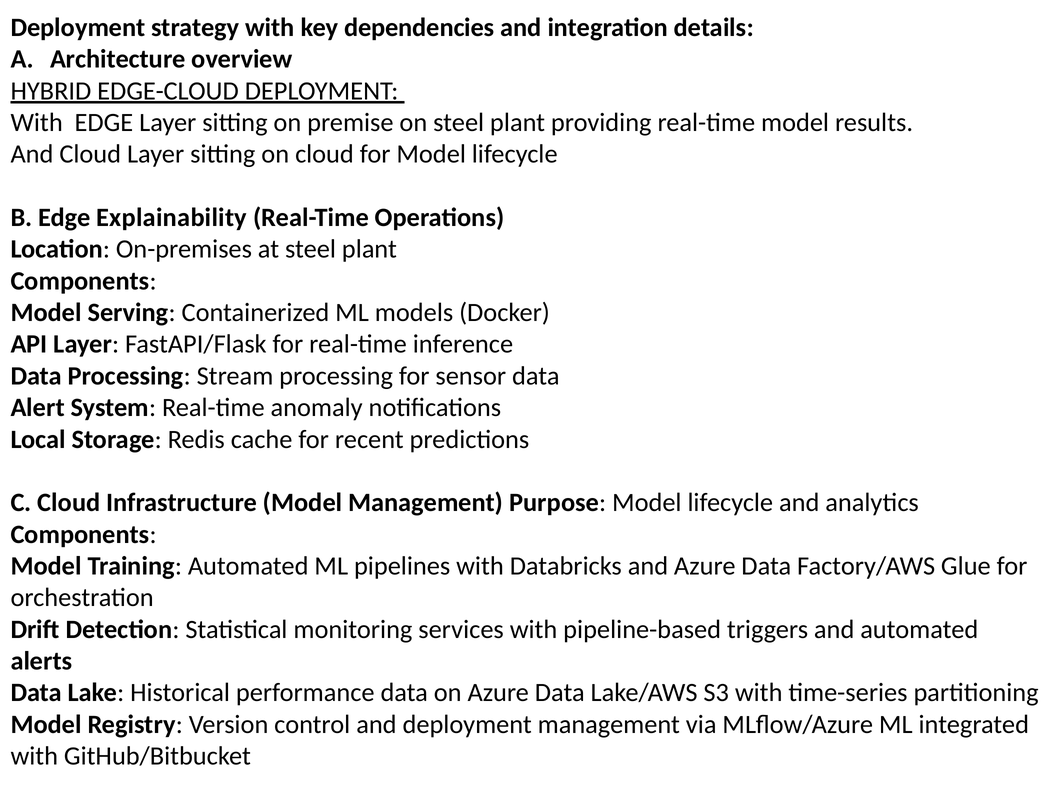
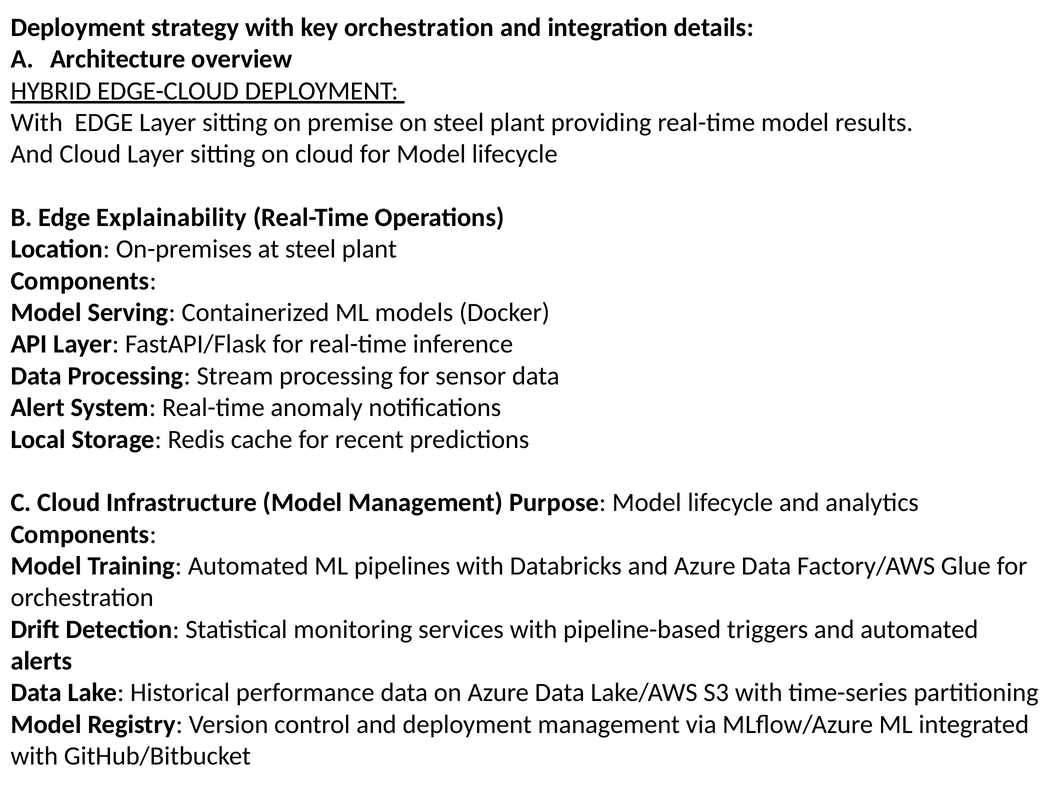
key dependencies: dependencies -> orchestration
